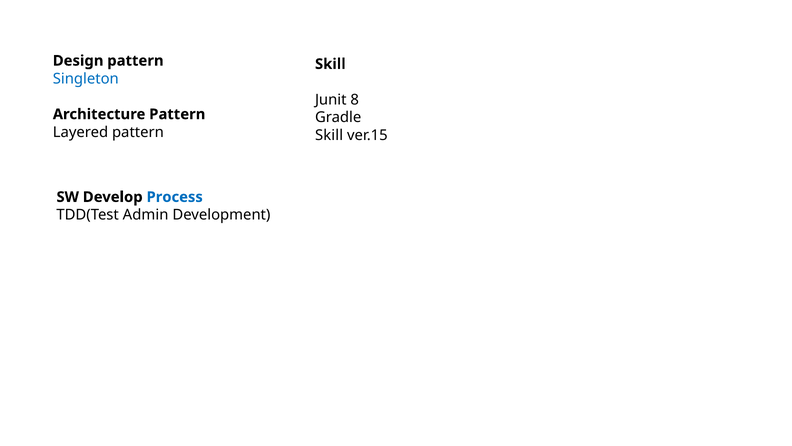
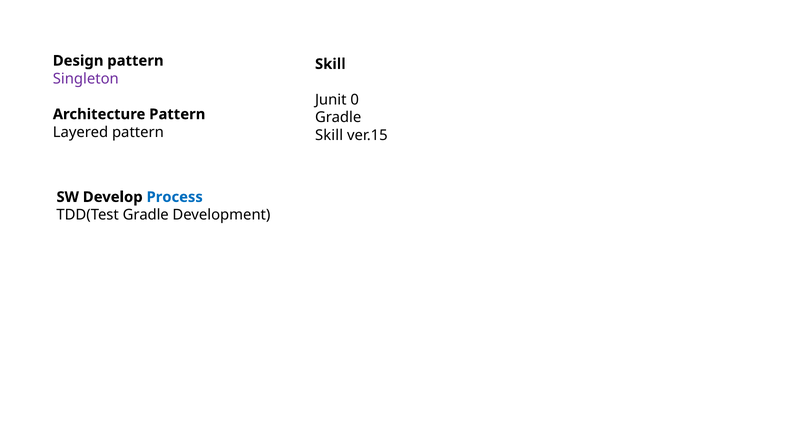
Singleton colour: blue -> purple
8: 8 -> 0
TDD(Test Admin: Admin -> Gradle
